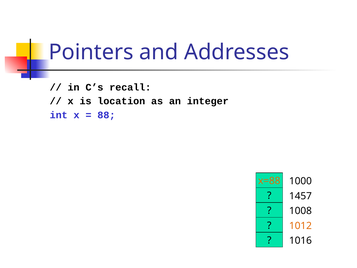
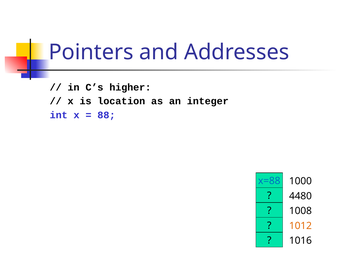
recall: recall -> higher
x=88 colour: orange -> blue
1457: 1457 -> 4480
